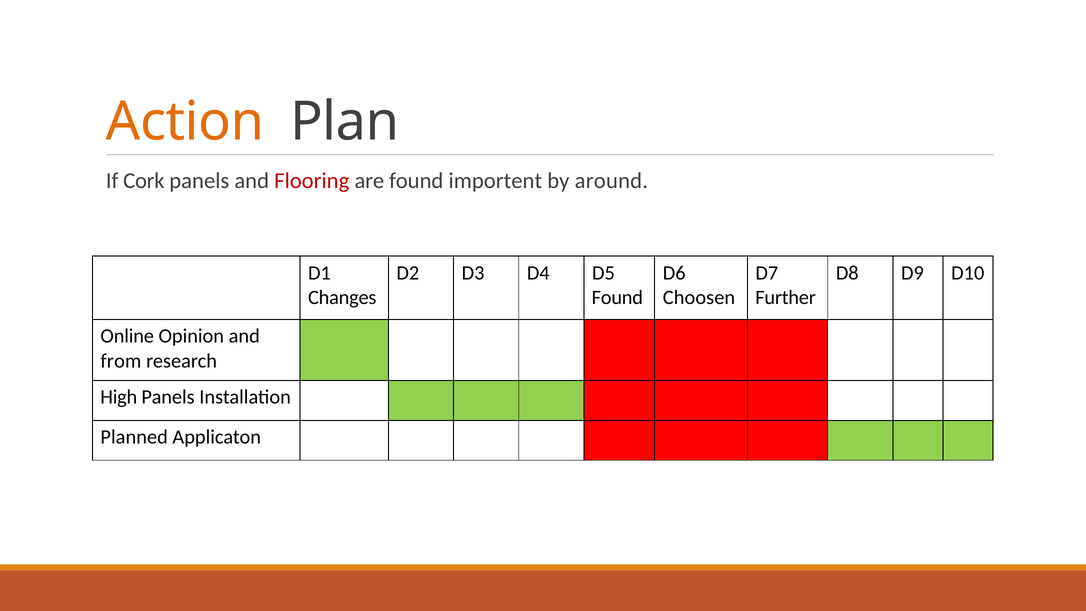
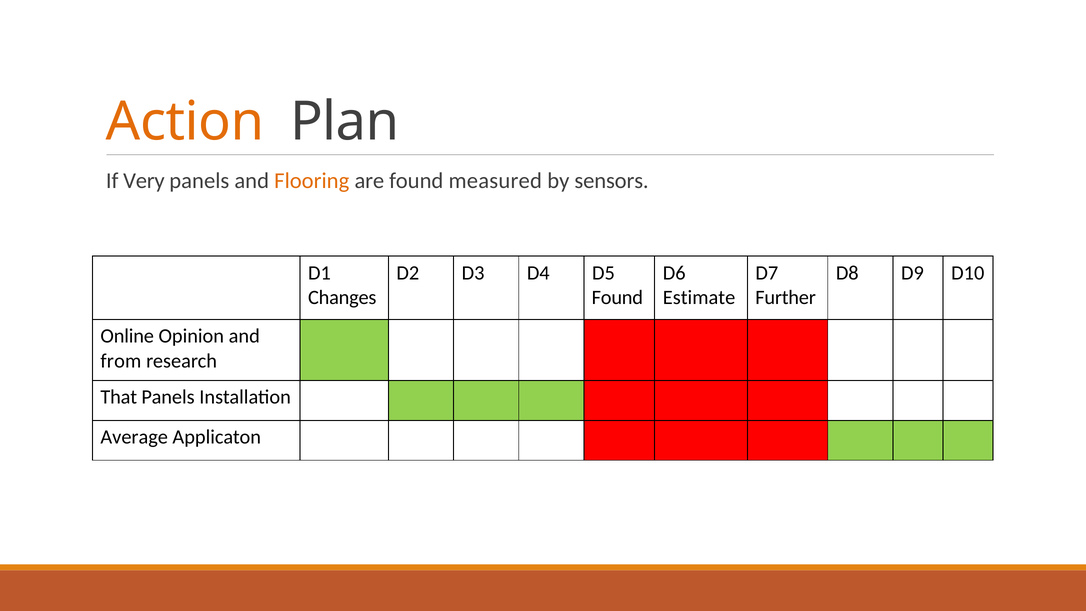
Cork: Cork -> Very
Flooring colour: red -> orange
importent: importent -> measured
around: around -> sensors
Choosen: Choosen -> Estimate
High: High -> That
Planned: Planned -> Average
